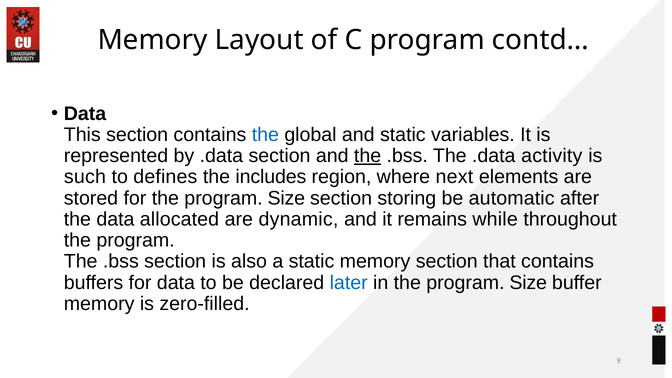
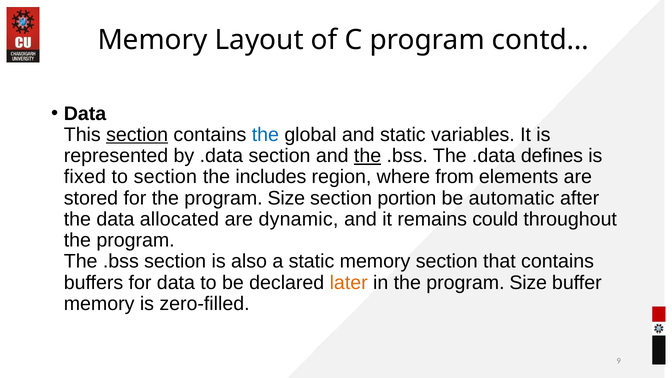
section at (137, 135) underline: none -> present
activity: activity -> defines
such: such -> fixed
to defines: defines -> section
next: next -> from
storing: storing -> portion
while: while -> could
later colour: blue -> orange
